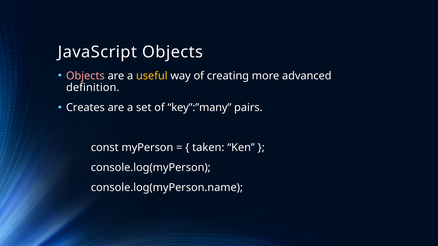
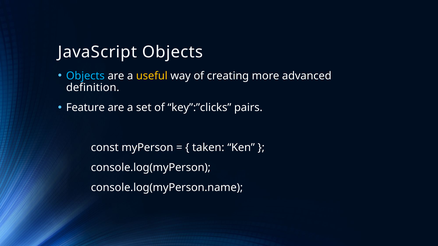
Objects at (85, 76) colour: pink -> light blue
Creates: Creates -> Feature
key”:”many: key”:”many -> key”:”clicks
